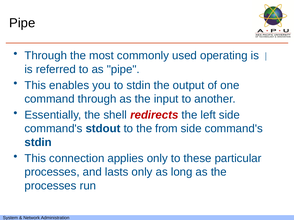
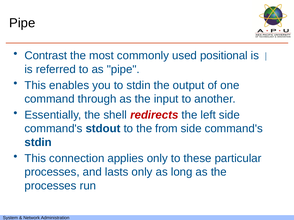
Through at (46, 56): Through -> Contrast
operating: operating -> positional
